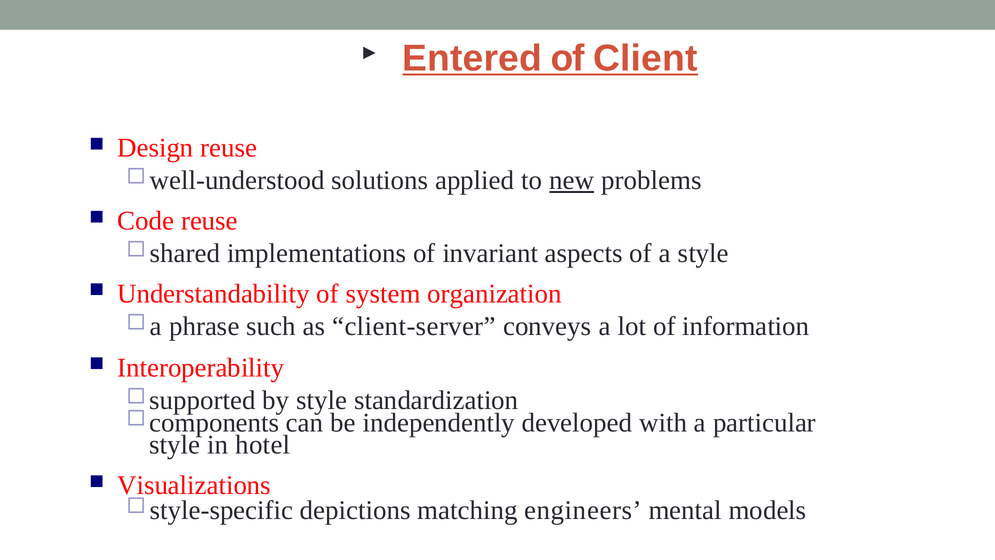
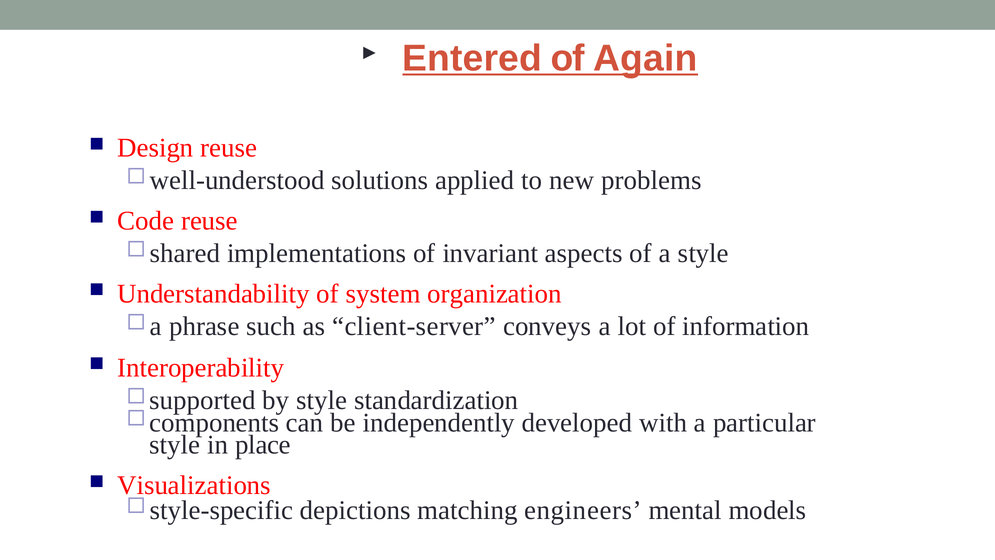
Client: Client -> Again
new underline: present -> none
hotel: hotel -> place
